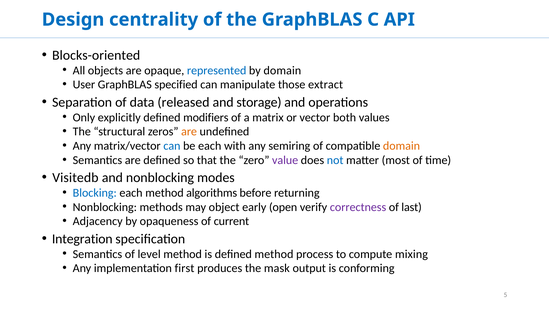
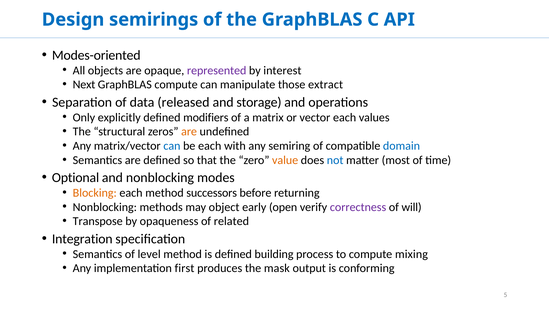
centrality: centrality -> semirings
Blocks-oriented: Blocks-oriented -> Modes-oriented
represented colour: blue -> purple
by domain: domain -> interest
User: User -> Next
GraphBLAS specified: specified -> compute
vector both: both -> each
domain at (402, 146) colour: orange -> blue
value colour: purple -> orange
Visitedb: Visitedb -> Optional
Blocking colour: blue -> orange
algorithms: algorithms -> successors
last: last -> will
Adjacency: Adjacency -> Transpose
current: current -> related
defined method: method -> building
